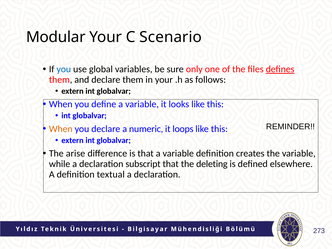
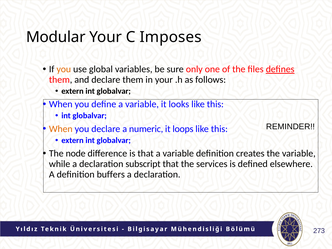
Scenario: Scenario -> Imposes
you at (64, 69) colour: blue -> orange
arise: arise -> node
deleting: deleting -> services
textual: textual -> buffers
